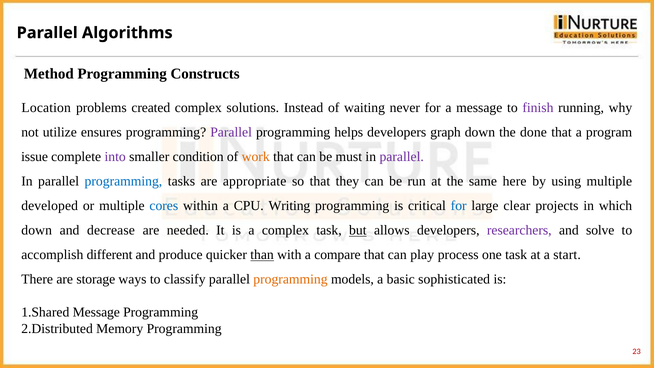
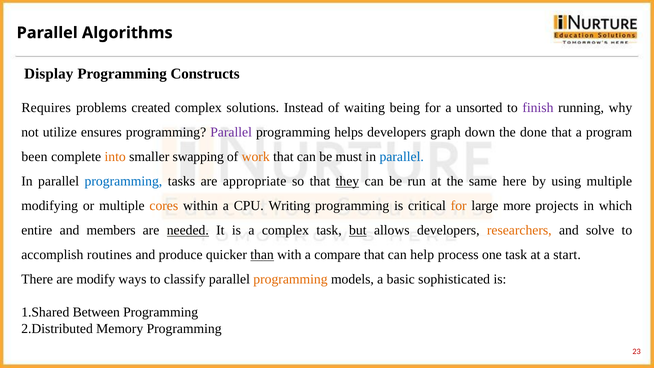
Method: Method -> Display
Location: Location -> Requires
never: never -> being
a message: message -> unsorted
issue: issue -> been
into colour: purple -> orange
condition: condition -> swapping
parallel at (402, 157) colour: purple -> blue
they underline: none -> present
developed: developed -> modifying
cores colour: blue -> orange
for at (459, 206) colour: blue -> orange
clear: clear -> more
down at (37, 230): down -> entire
decrease: decrease -> members
needed underline: none -> present
researchers colour: purple -> orange
different: different -> routines
play: play -> help
storage: storage -> modify
1.Shared Message: Message -> Between
